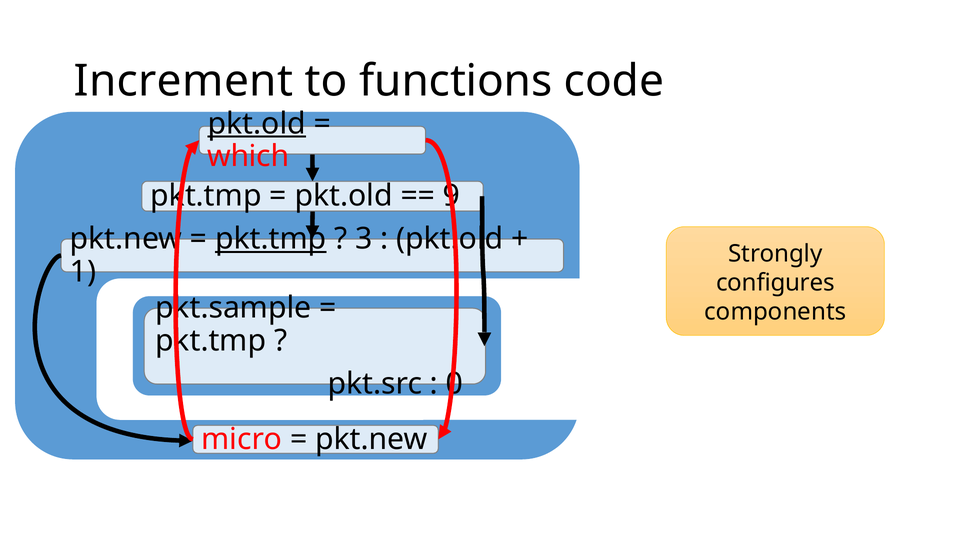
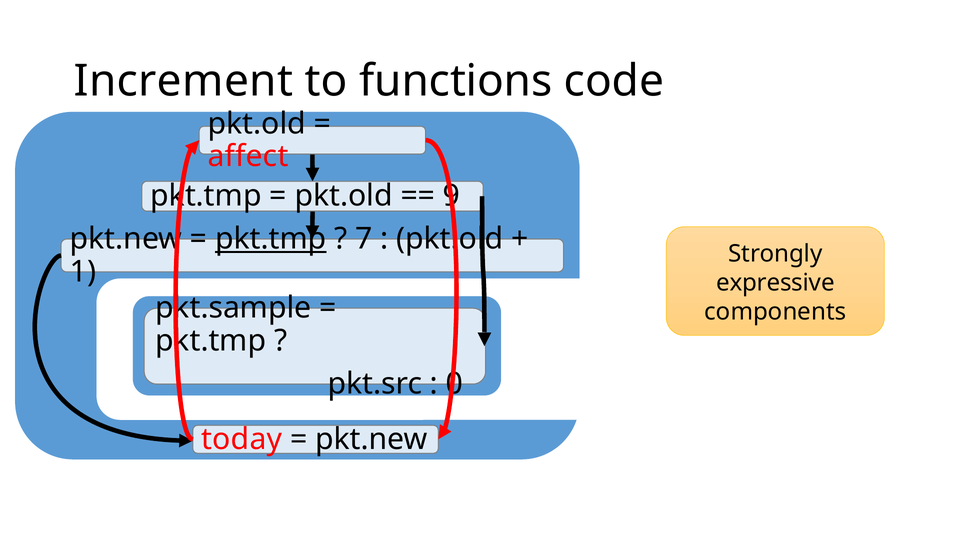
pkt.old at (257, 124) underline: present -> none
which: which -> affect
3: 3 -> 7
configures: configures -> expressive
micro: micro -> today
